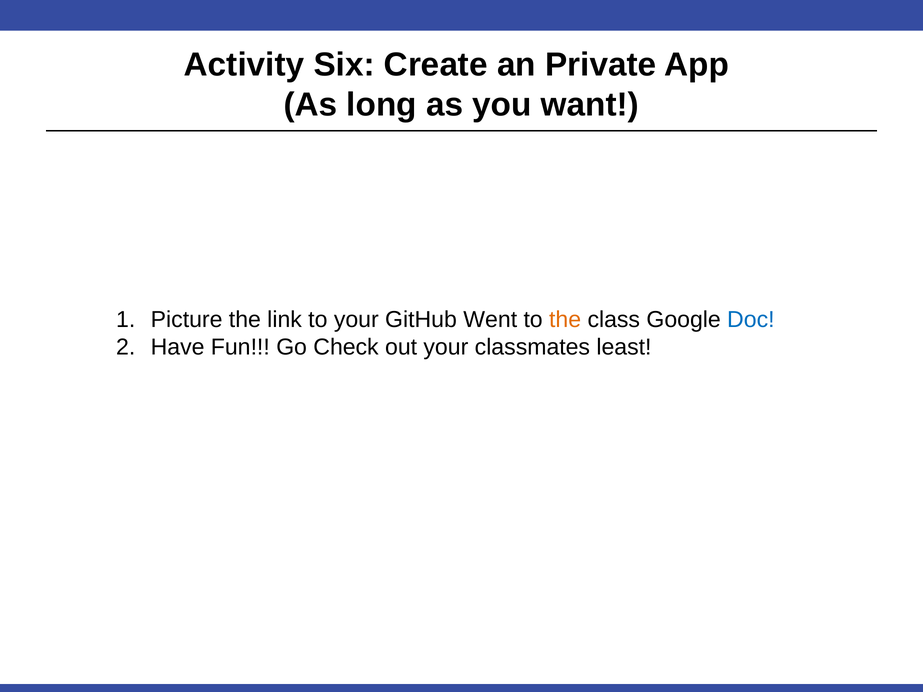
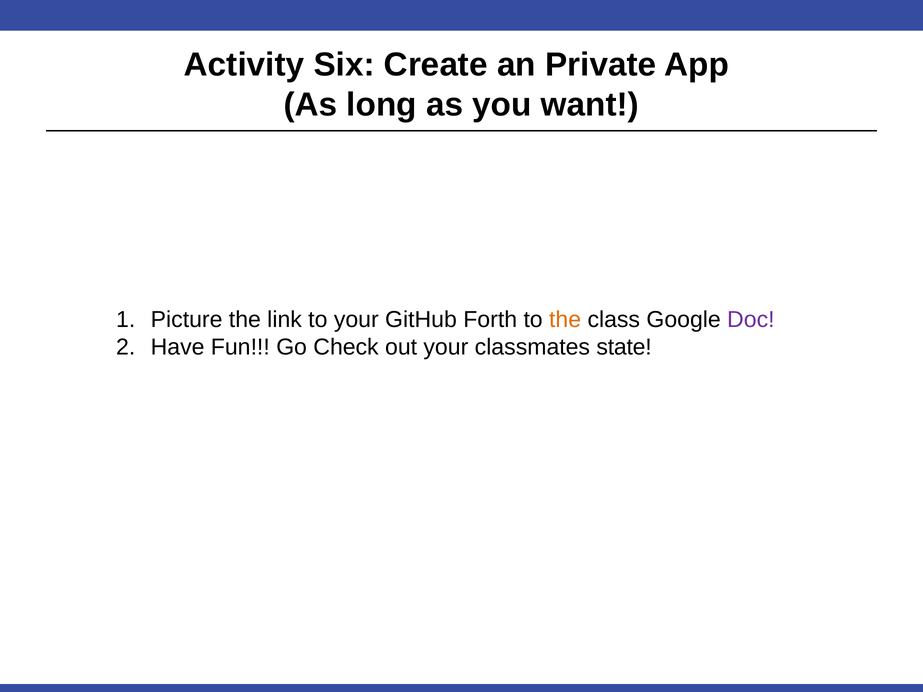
Went: Went -> Forth
Doc colour: blue -> purple
least: least -> state
